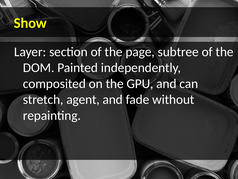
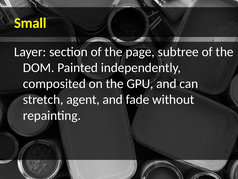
Show: Show -> Small
